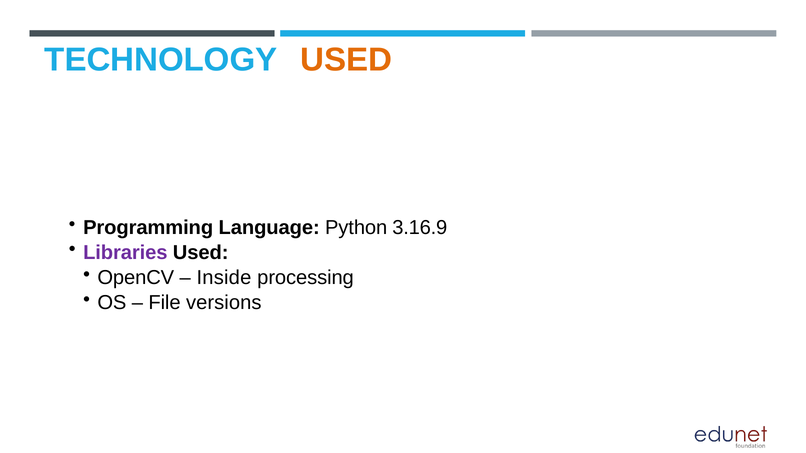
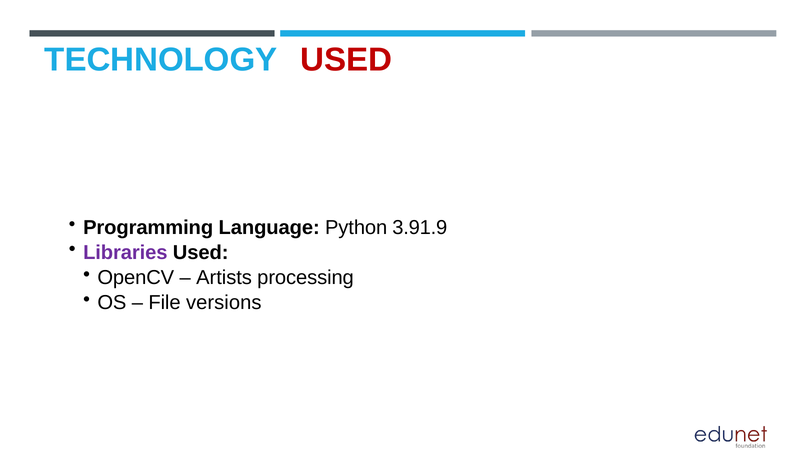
USED at (346, 60) colour: orange -> red
3.16.9: 3.16.9 -> 3.91.9
Inside: Inside -> Artists
